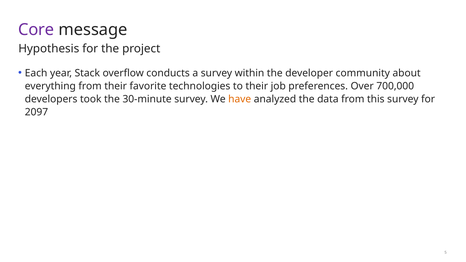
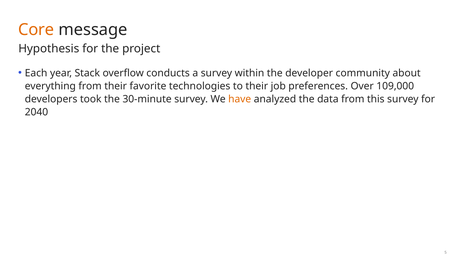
Core colour: purple -> orange
700,000: 700,000 -> 109,000
2097: 2097 -> 2040
